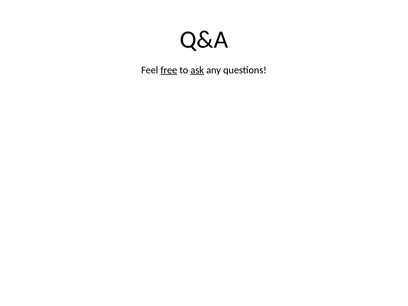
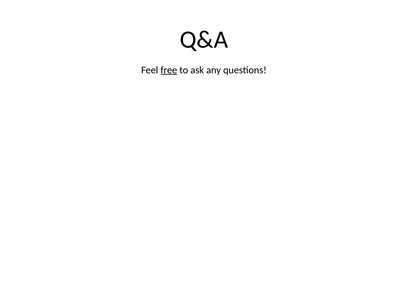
ask underline: present -> none
